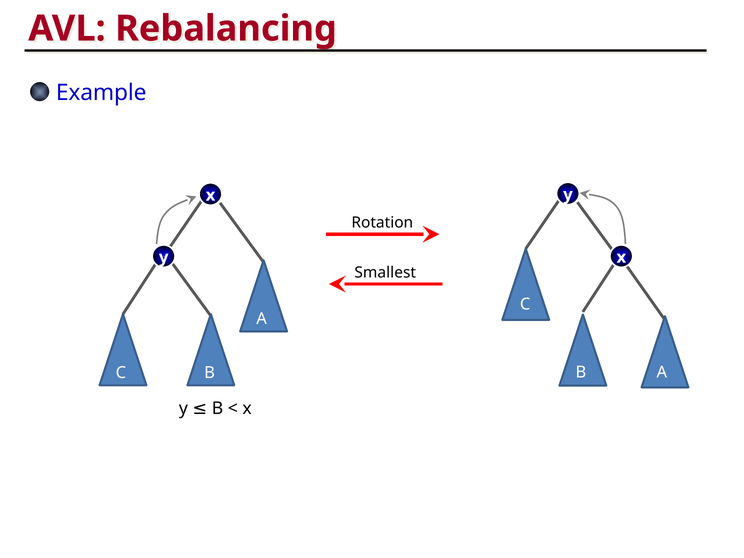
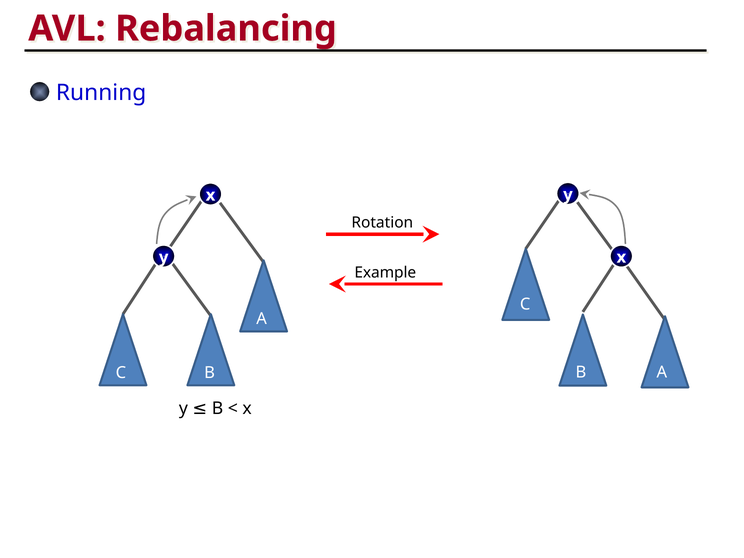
Example: Example -> Running
Smallest: Smallest -> Example
